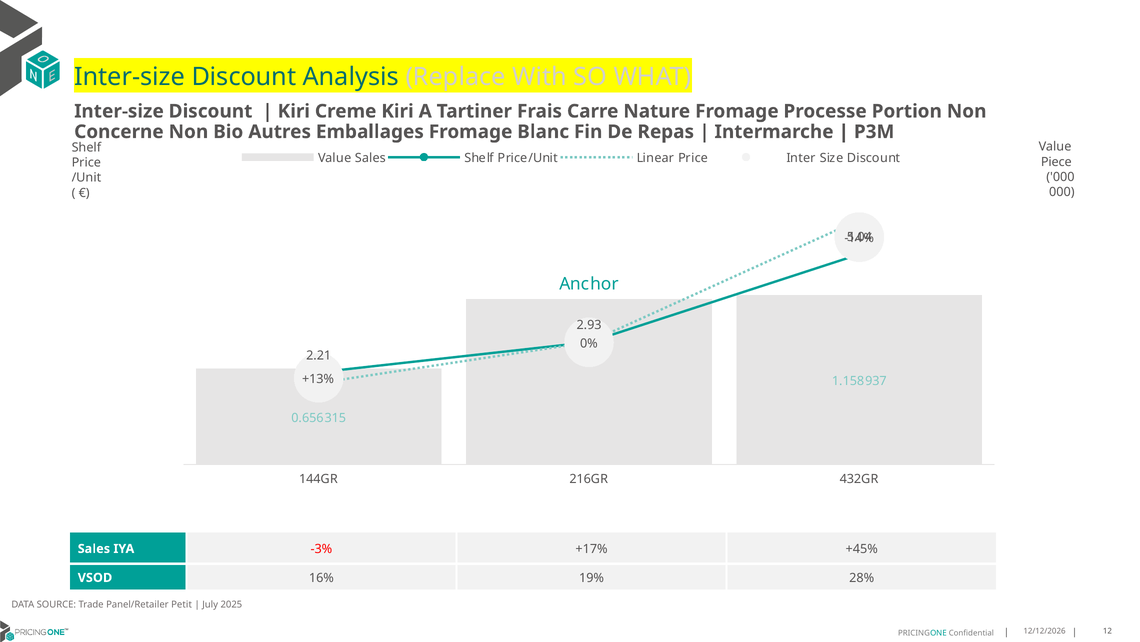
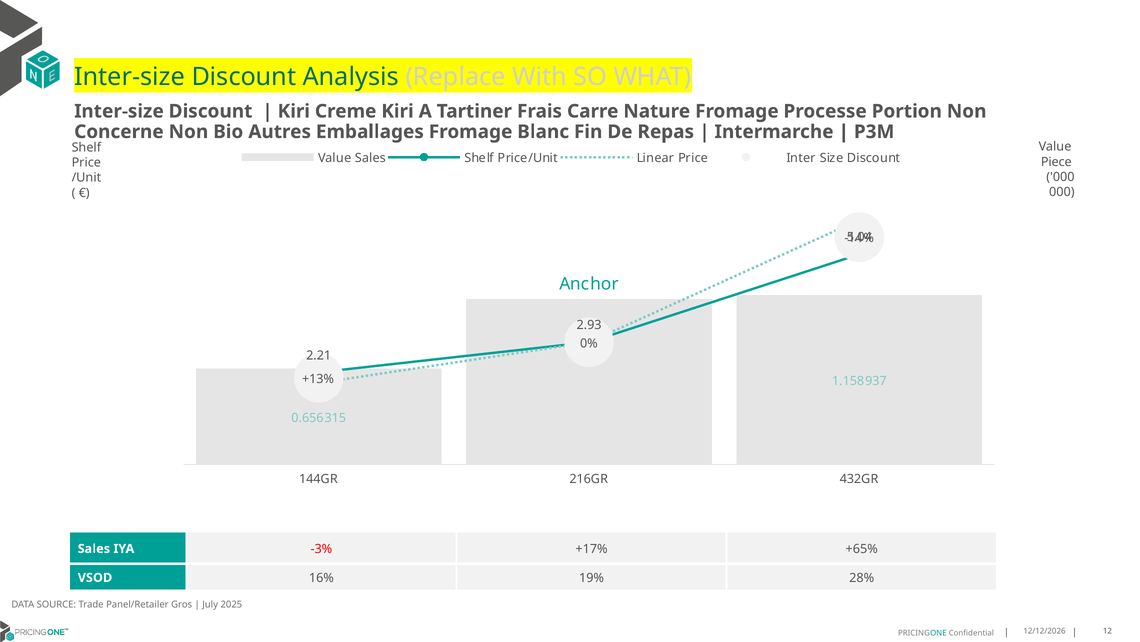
+45%: +45% -> +65%
Petit: Petit -> Gros
